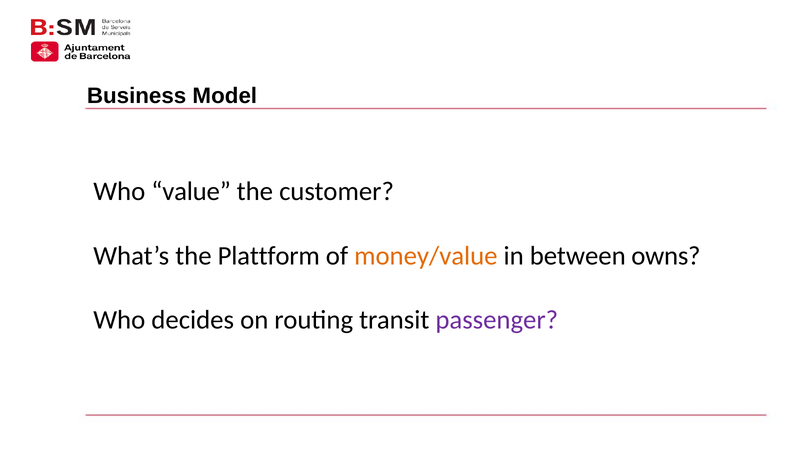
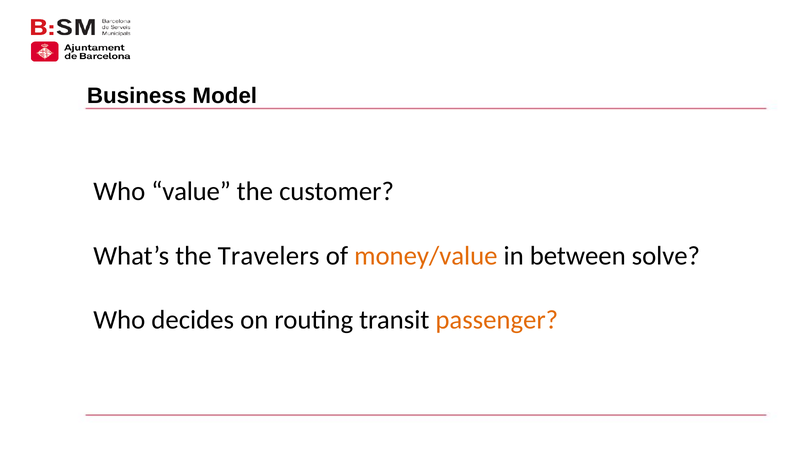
Plattform: Plattform -> Travelers
owns: owns -> solve
passenger colour: purple -> orange
